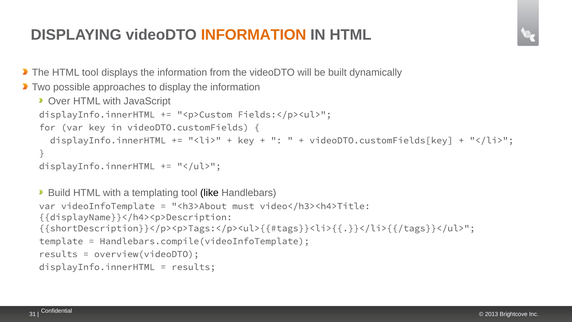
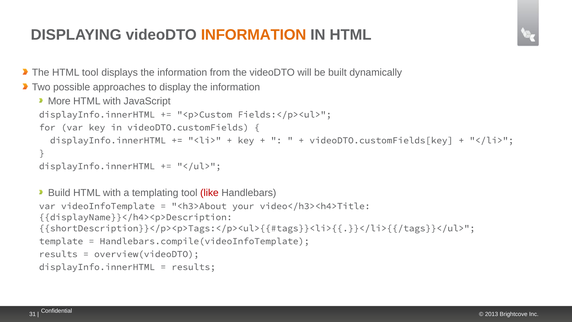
Over: Over -> More
like colour: black -> red
must: must -> your
